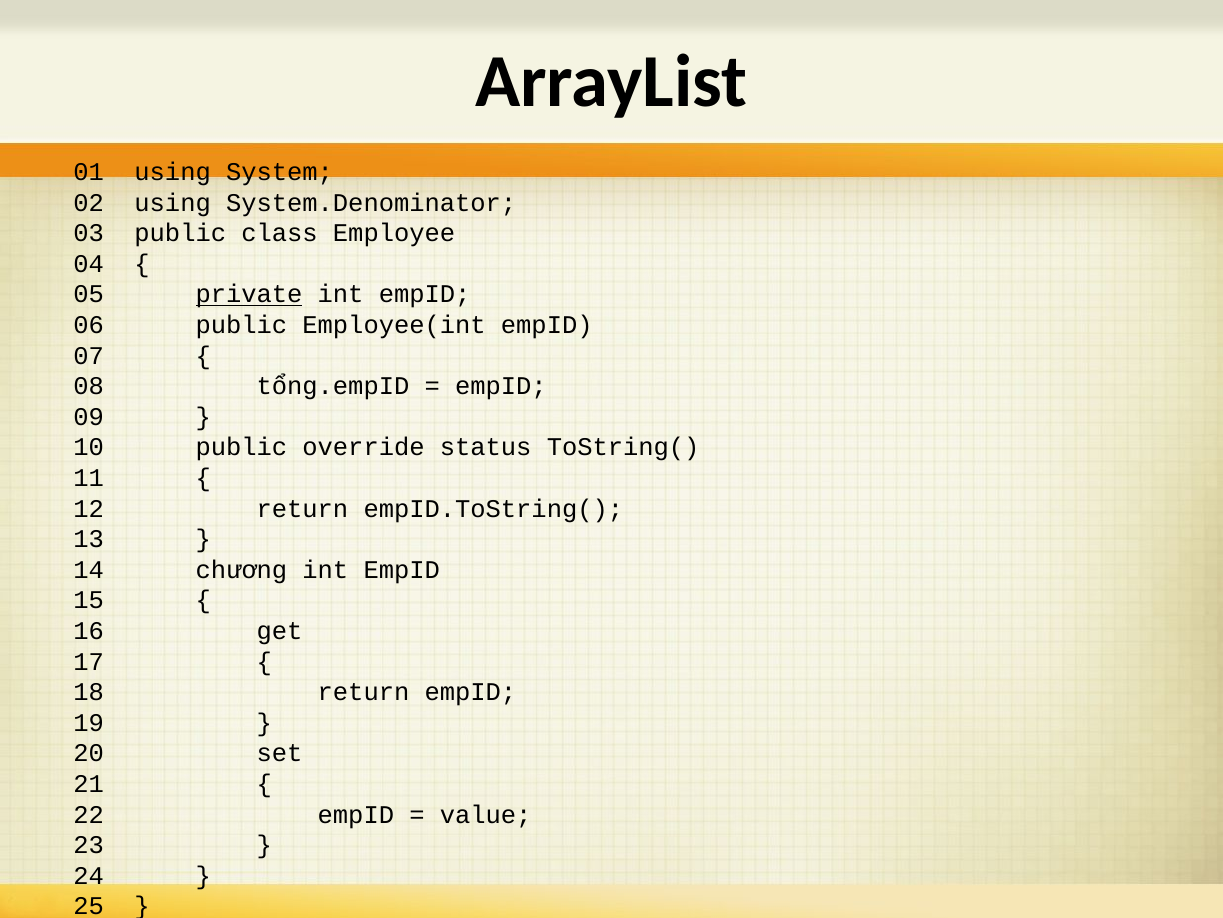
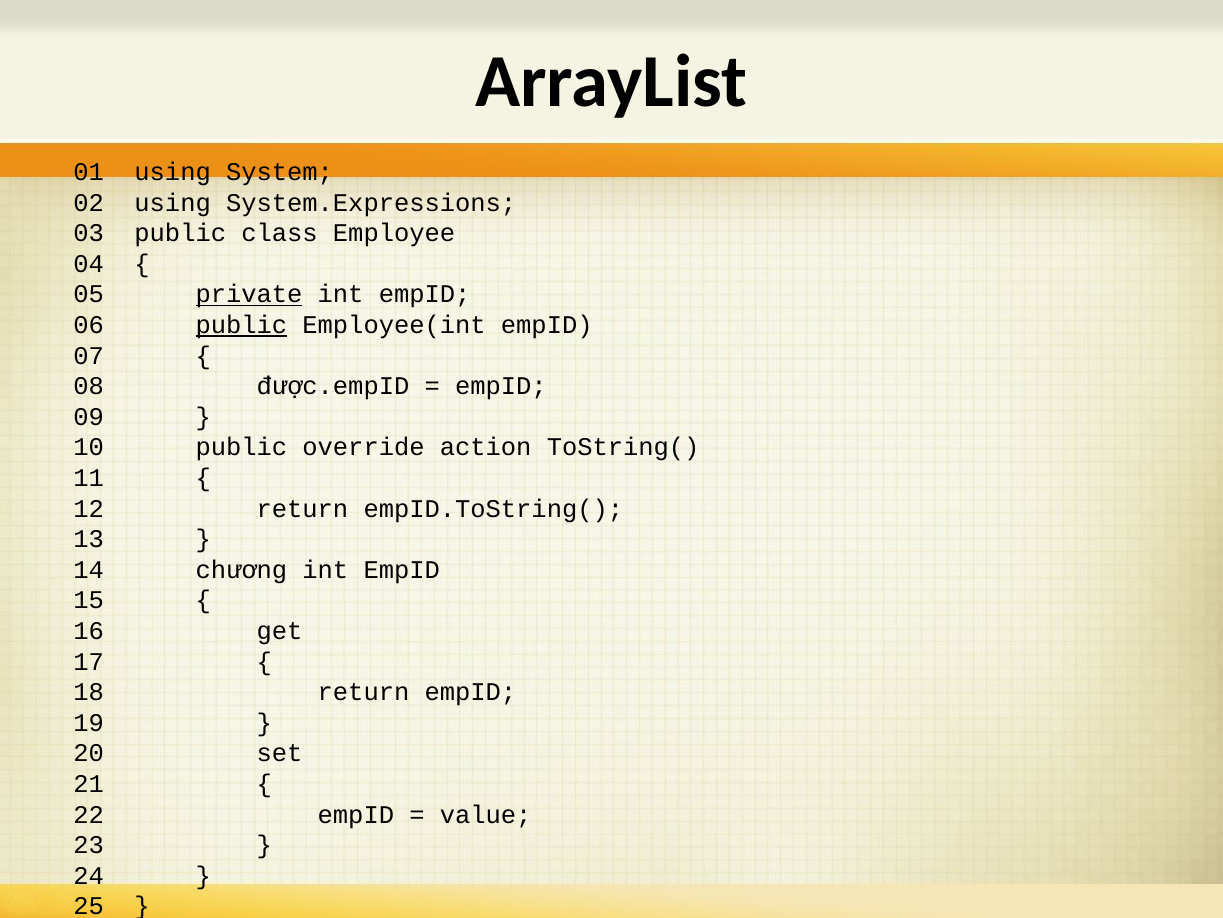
System.Denominator: System.Denominator -> System.Expressions
public at (241, 325) underline: none -> present
tổng.empID: tổng.empID -> được.empID
status: status -> action
